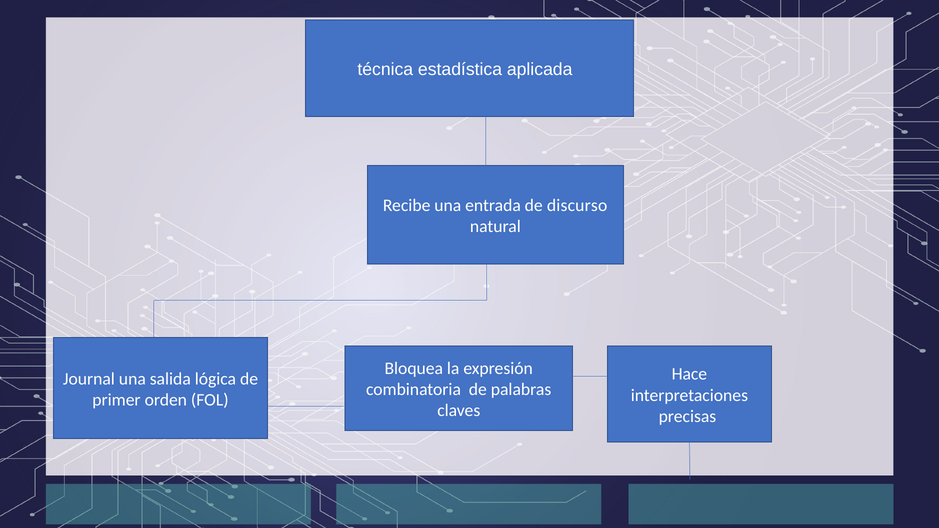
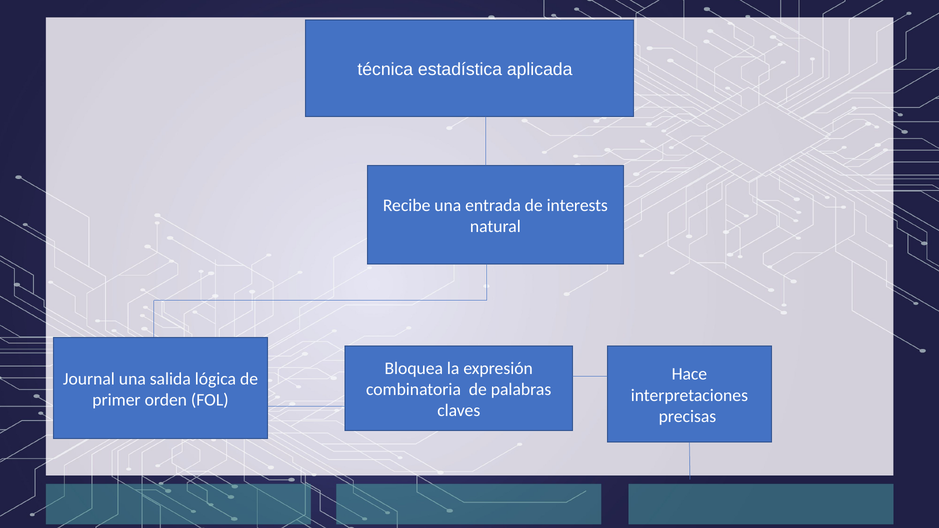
discurso: discurso -> interests
